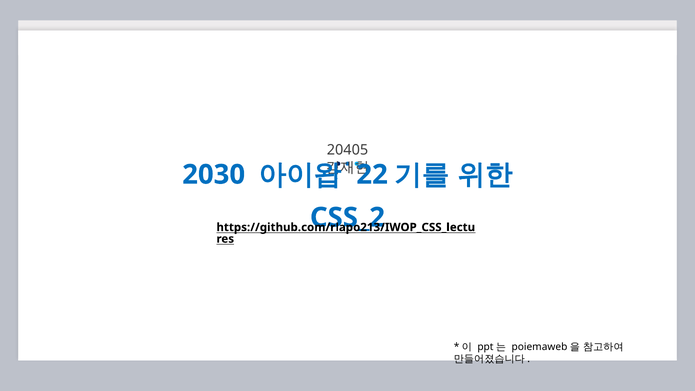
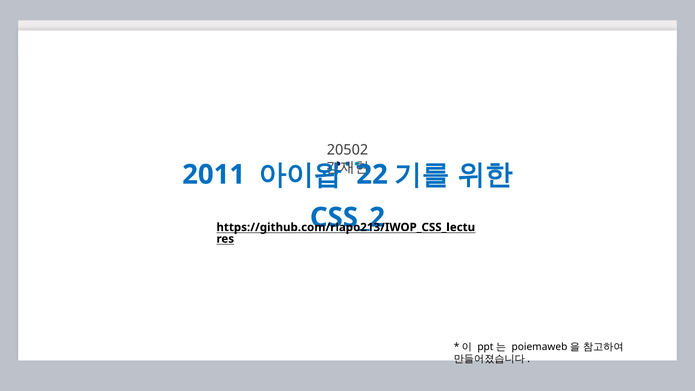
20405: 20405 -> 20502
2030: 2030 -> 2011
